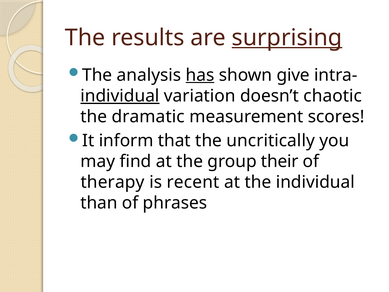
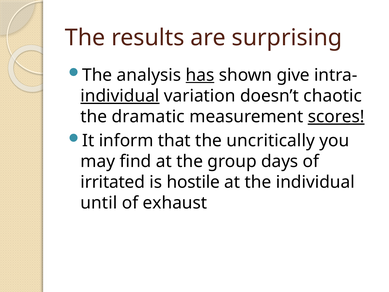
surprising underline: present -> none
scores underline: none -> present
their: their -> days
therapy: therapy -> irritated
recent: recent -> hostile
than: than -> until
phrases: phrases -> exhaust
